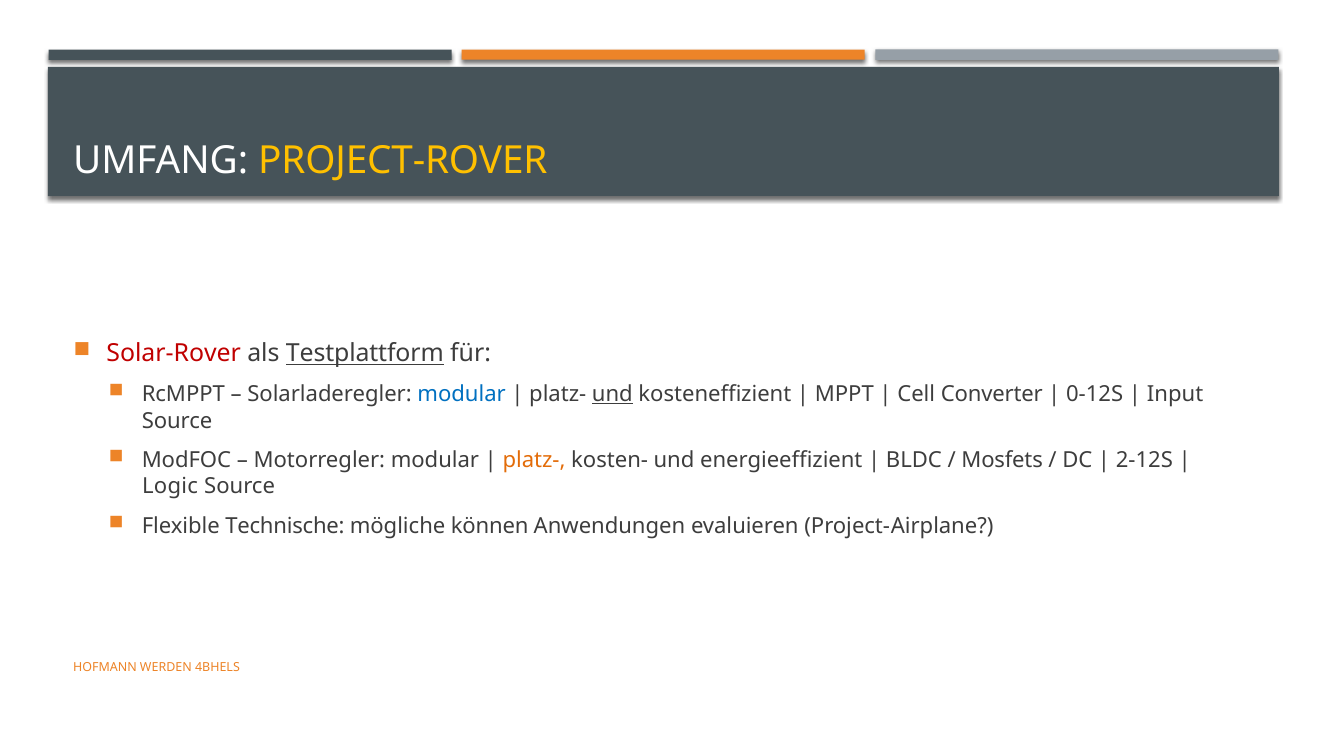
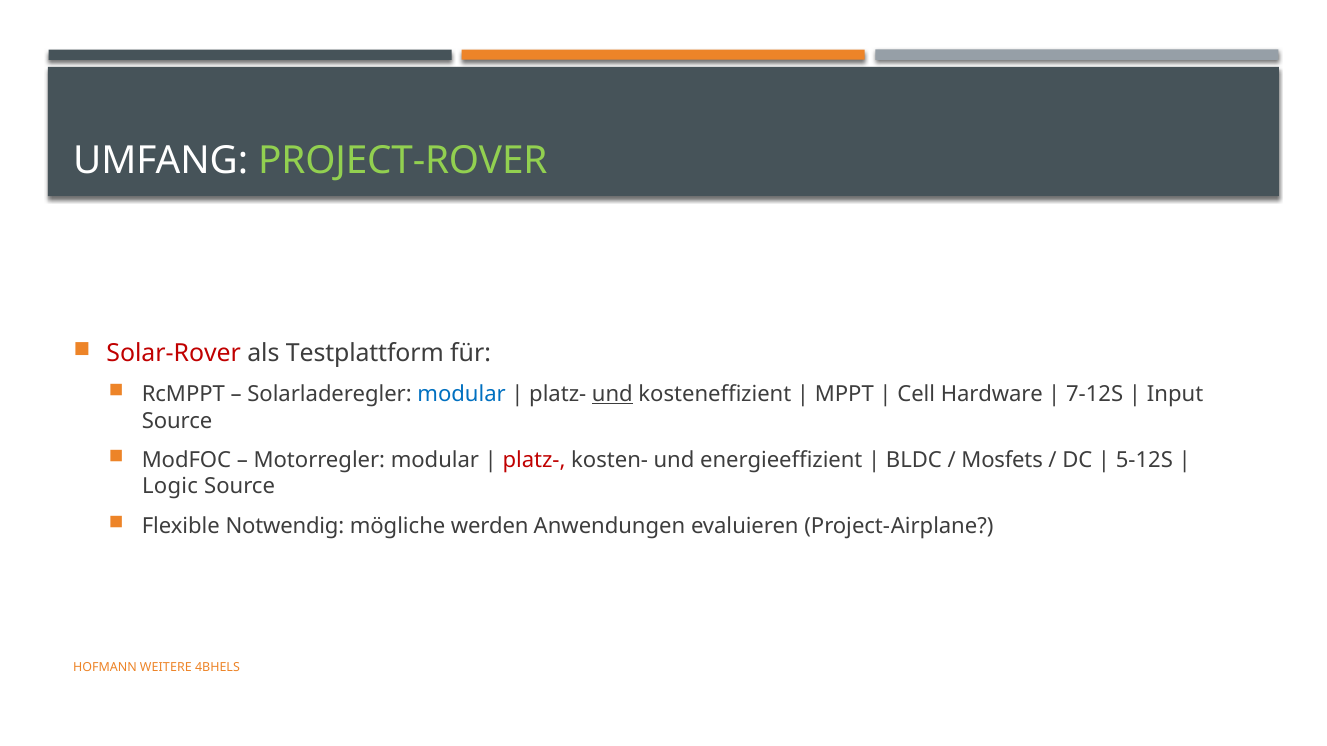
PROJECT-ROVER colour: yellow -> light green
Testplattform underline: present -> none
Converter: Converter -> Hardware
0-12S: 0-12S -> 7-12S
platz- at (534, 460) colour: orange -> red
2-12S: 2-12S -> 5-12S
Technische: Technische -> Notwendig
können: können -> werden
WERDEN: WERDEN -> WEITERE
